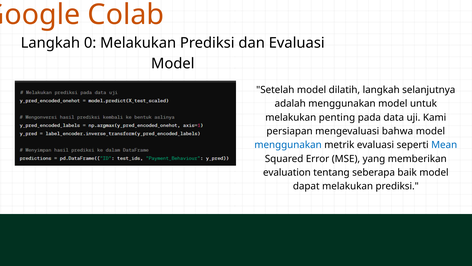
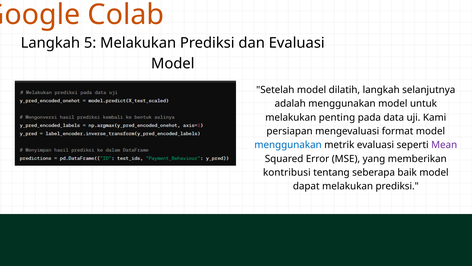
0: 0 -> 5
bahwa: bahwa -> format
Mean colour: blue -> purple
evaluation: evaluation -> kontribusi
